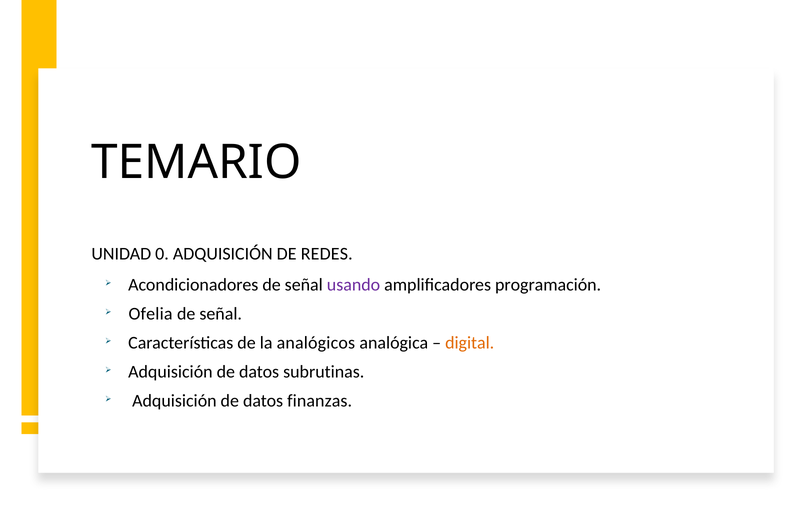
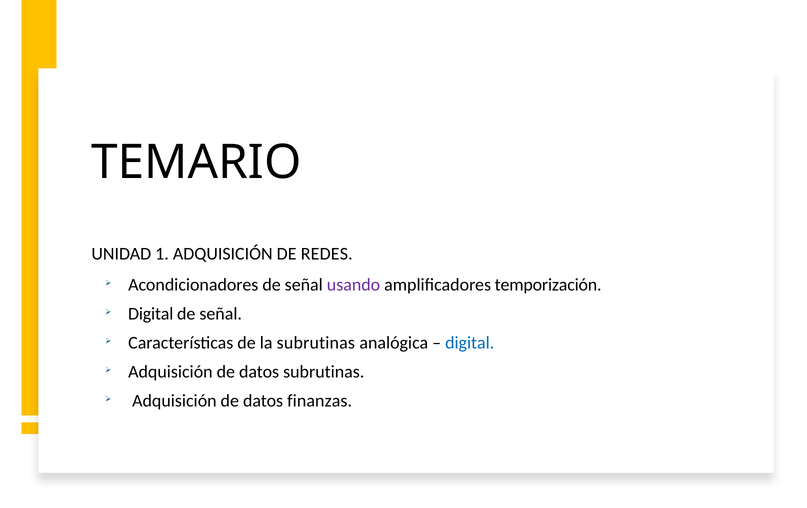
0: 0 -> 1
programación: programación -> temporización
Ofelia at (151, 314): Ofelia -> Digital
la analógicos: analógicos -> subrutinas
digital at (470, 343) colour: orange -> blue
